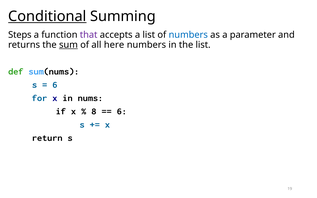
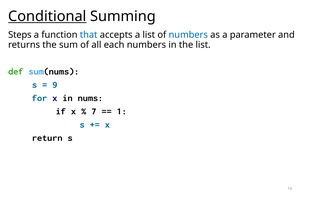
that colour: purple -> blue
sum underline: present -> none
here: here -> each
6 at (55, 85): 6 -> 9
8: 8 -> 7
6 at (122, 111): 6 -> 1
